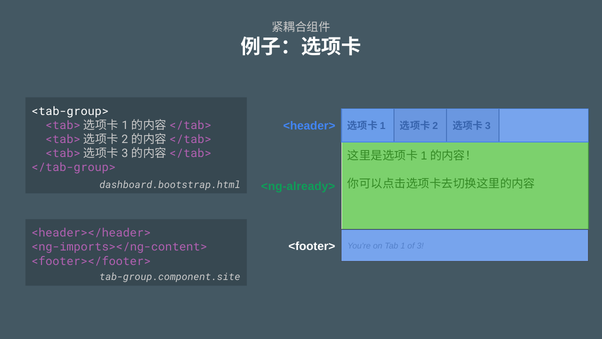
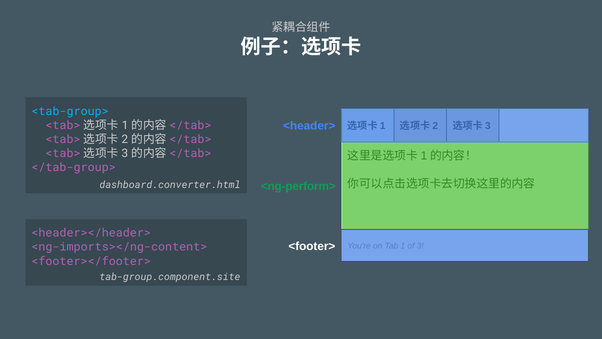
<tab-group> colour: white -> light blue
dashboard.bootstrap.html: dashboard.bootstrap.html -> dashboard.converter.html
<ng-already>: <ng-already> -> <ng-perform>
